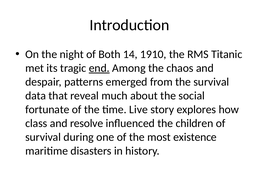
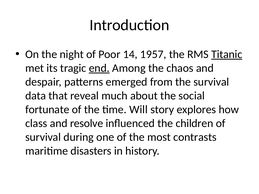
Both: Both -> Poor
1910: 1910 -> 1957
Titanic underline: none -> present
Live: Live -> Will
existence: existence -> contrasts
